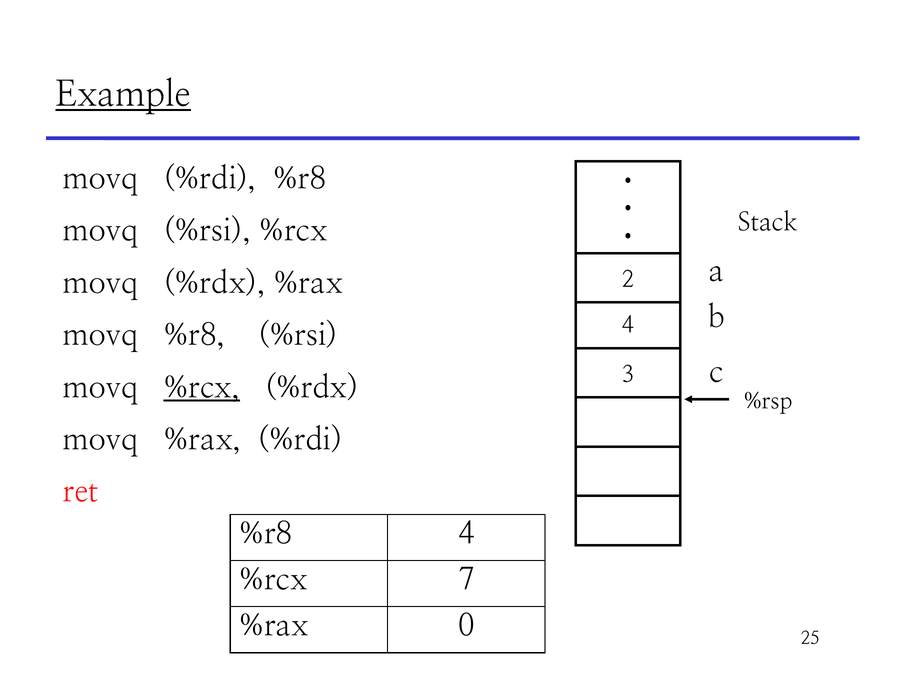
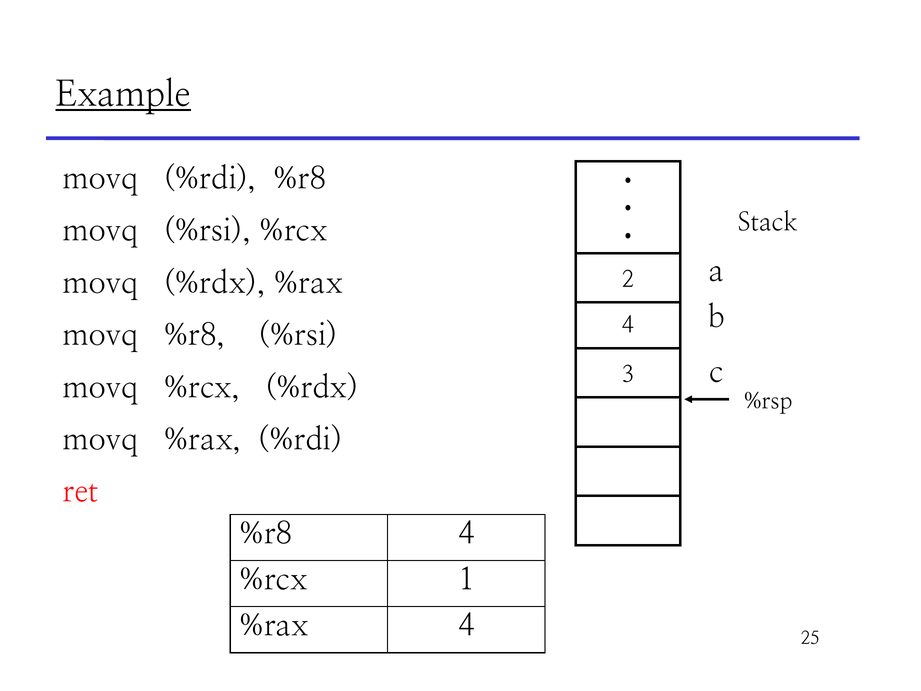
%rcx at (202, 387) underline: present -> none
7: 7 -> 1
%rax 0: 0 -> 4
